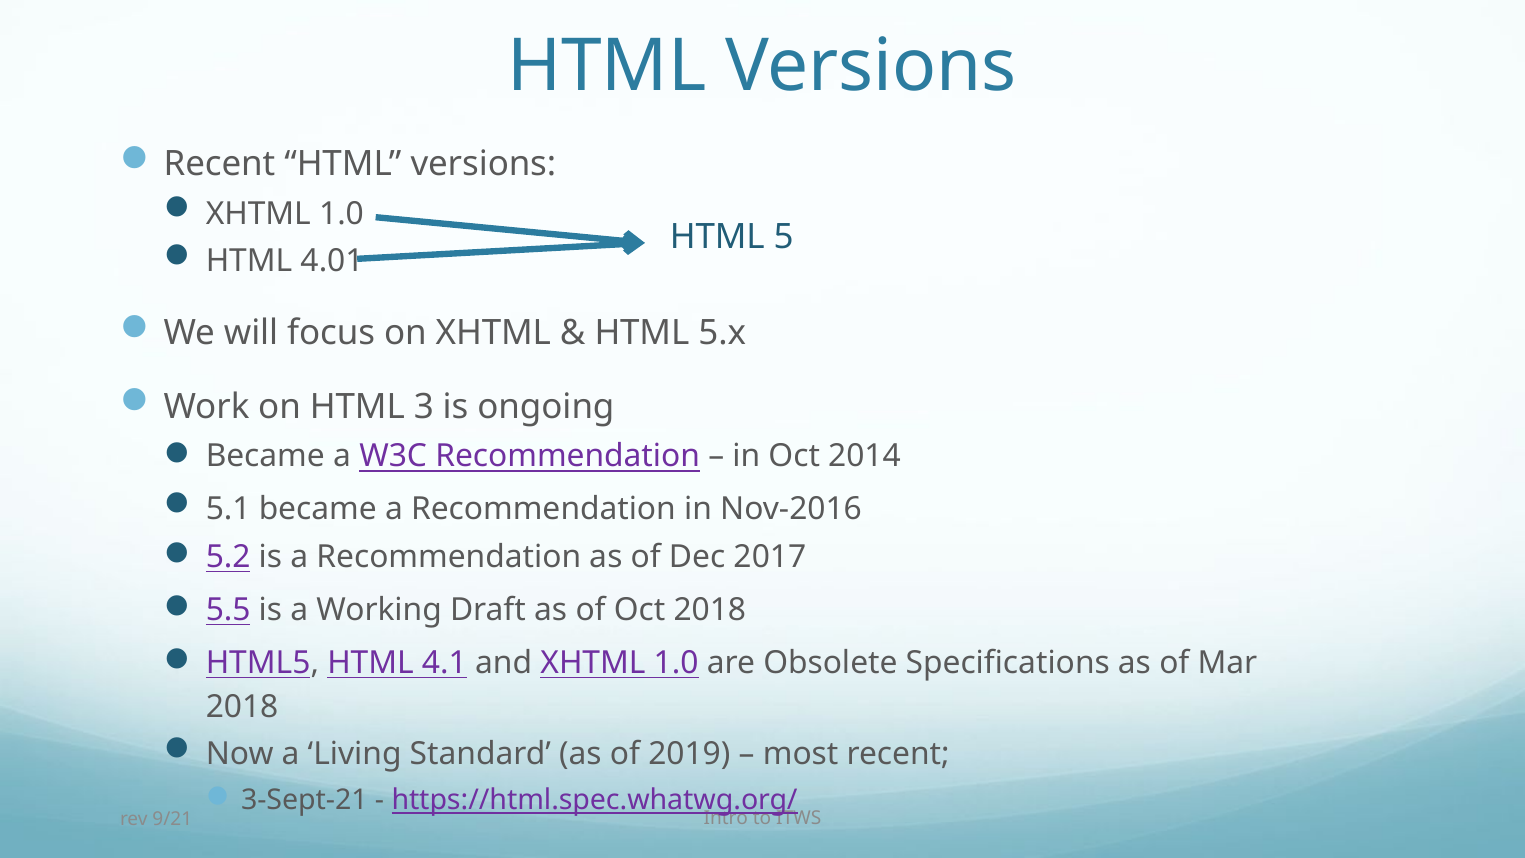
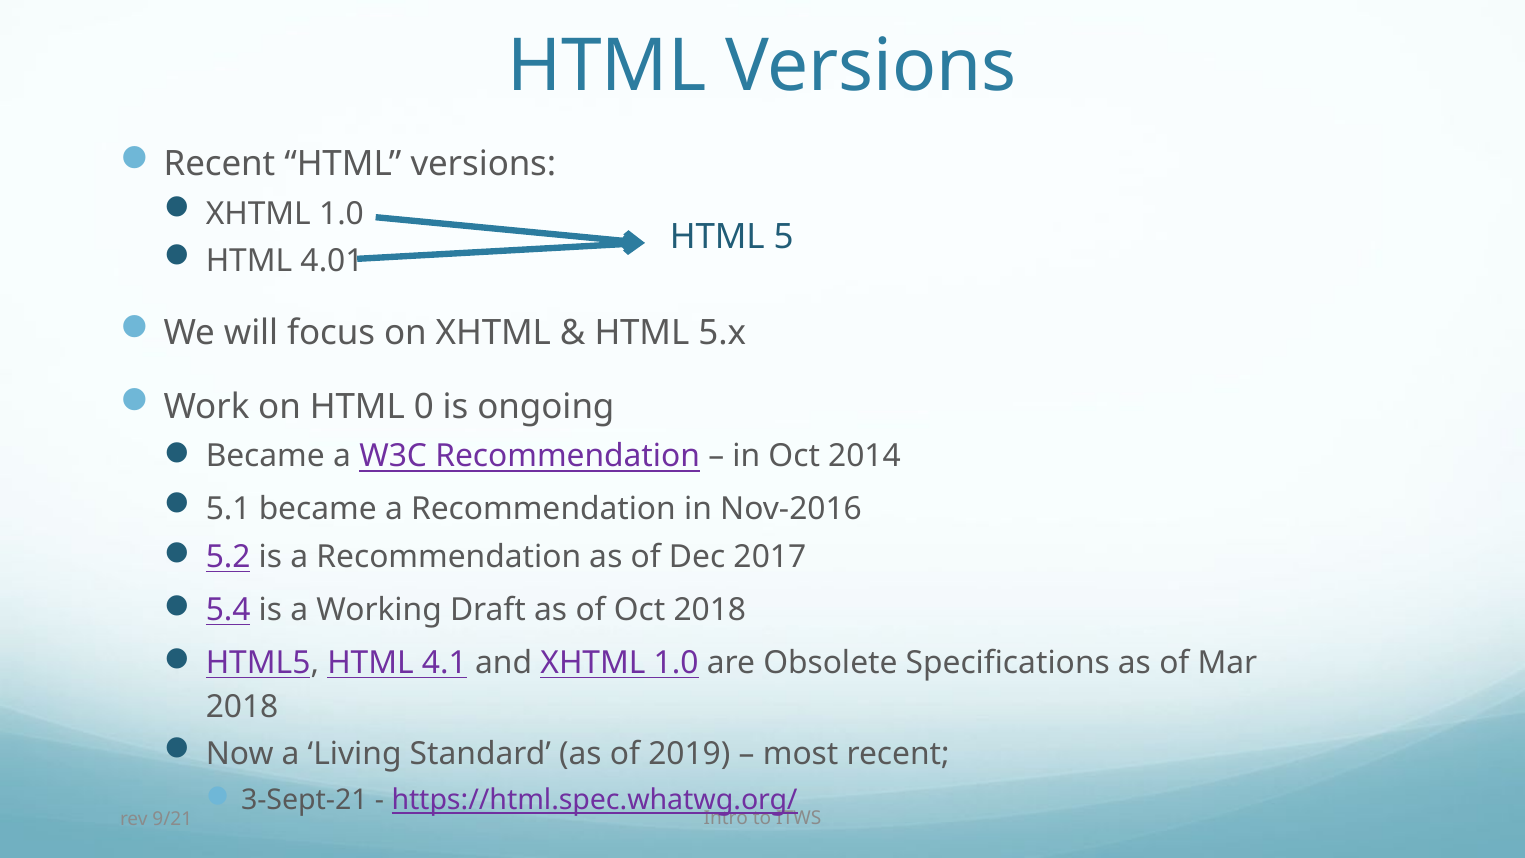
3: 3 -> 0
5.5: 5.5 -> 5.4
